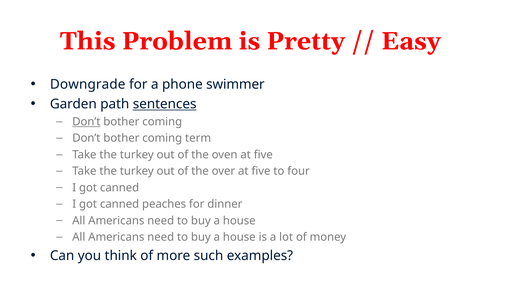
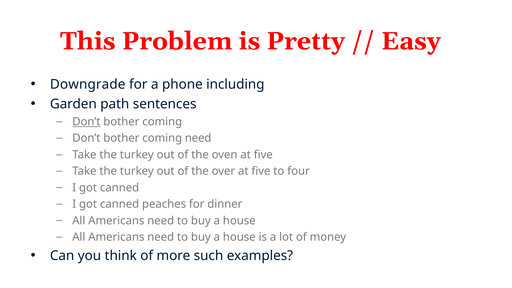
swimmer: swimmer -> including
sentences underline: present -> none
coming term: term -> need
